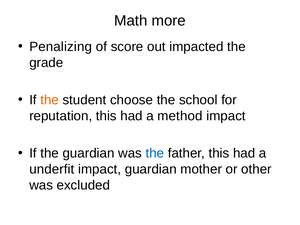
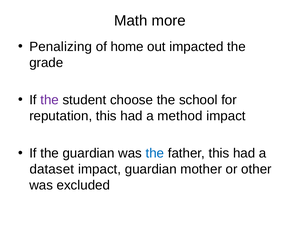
score: score -> home
the at (50, 100) colour: orange -> purple
underfit: underfit -> dataset
